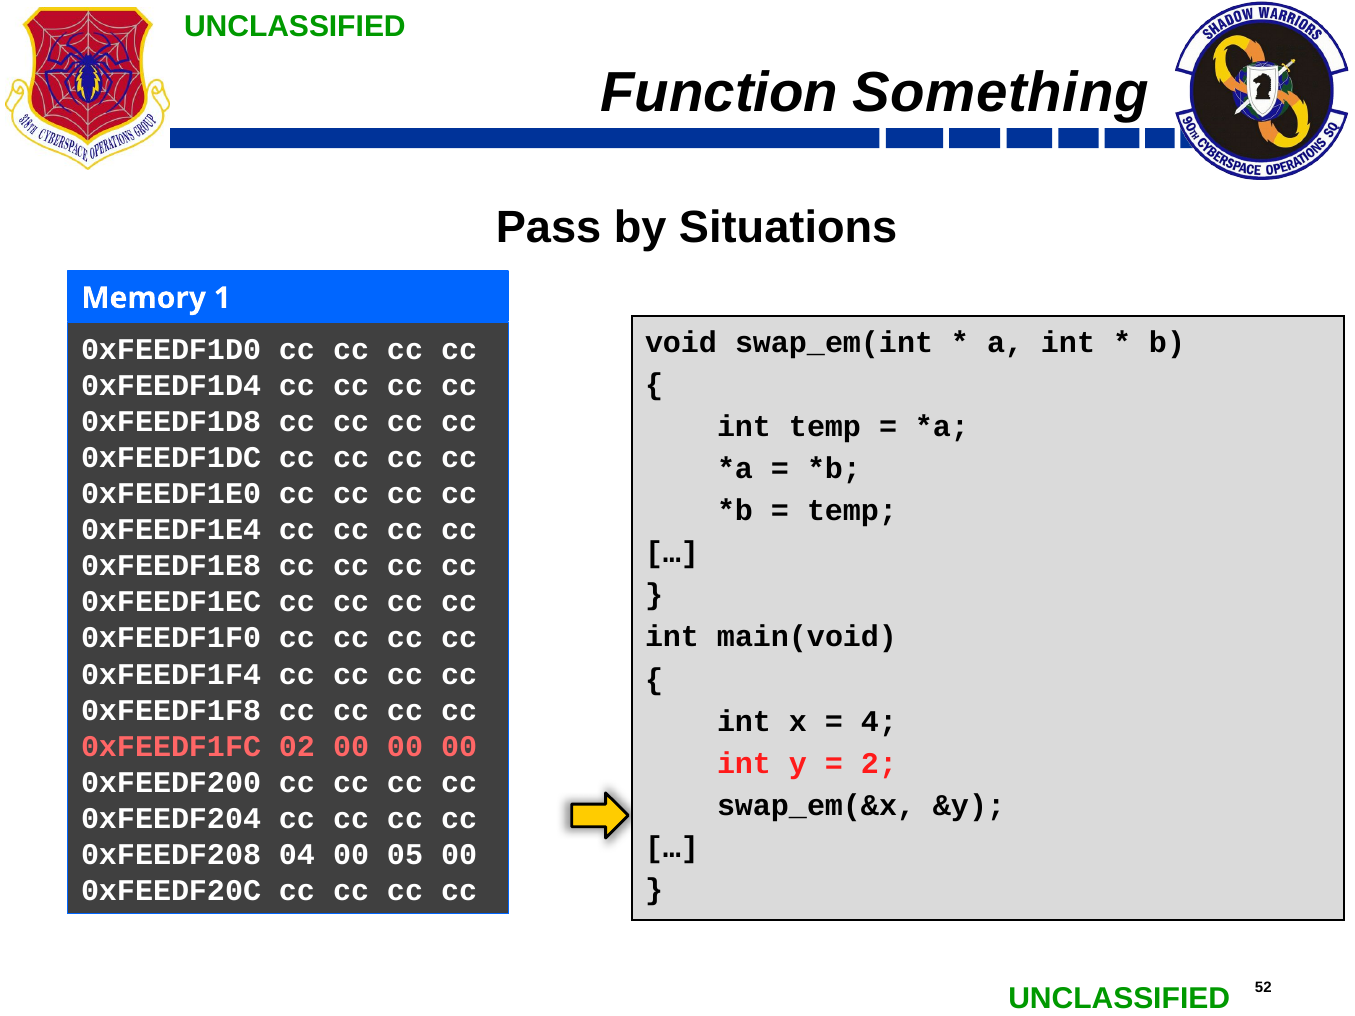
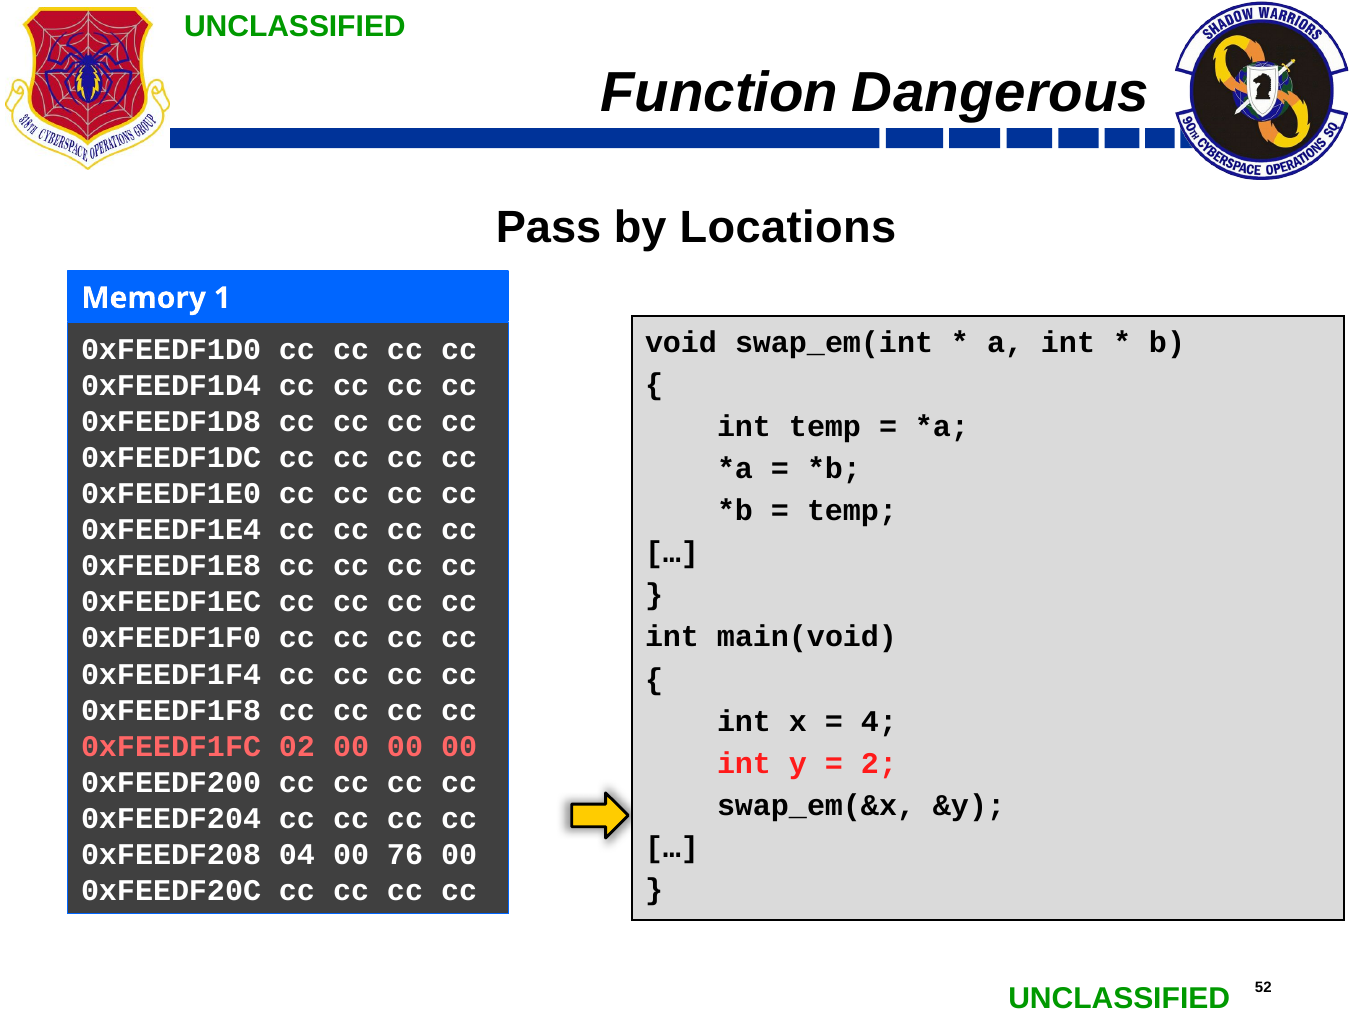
Something: Something -> Dangerous
Situations: Situations -> Locations
05: 05 -> 76
